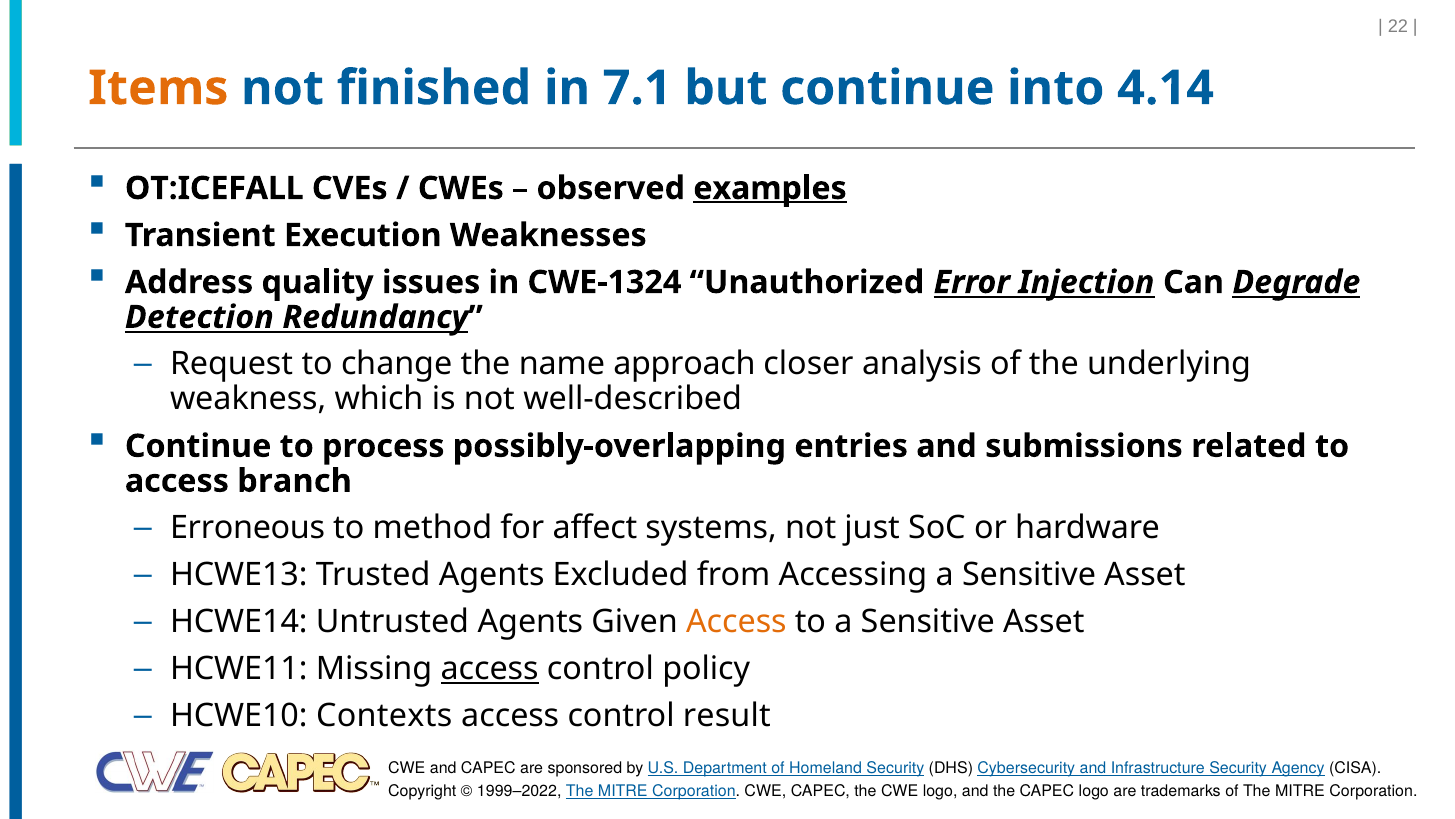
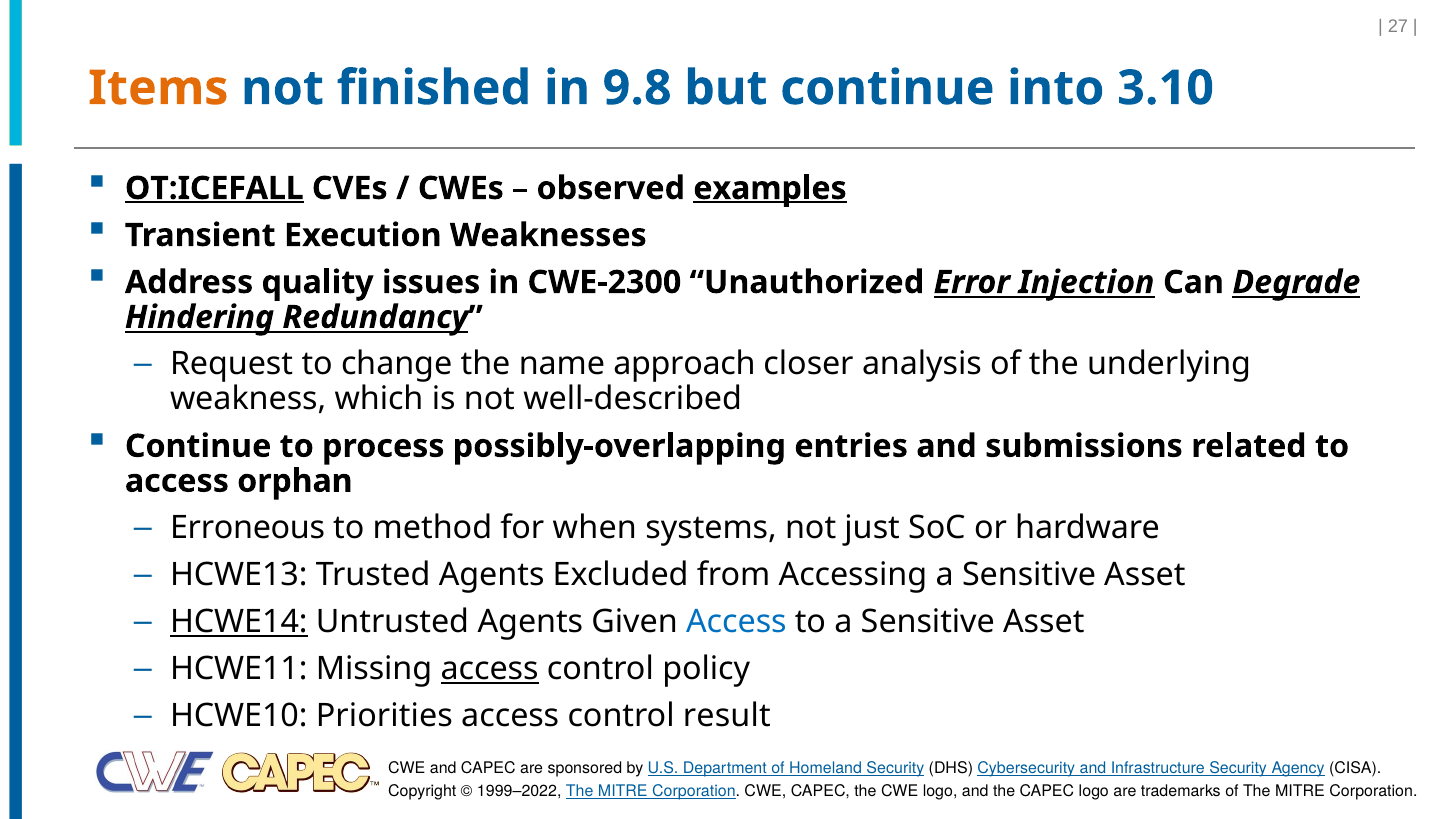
22: 22 -> 27
7.1: 7.1 -> 9.8
4.14: 4.14 -> 3.10
OT:ICEFALL underline: none -> present
CWE-1324: CWE-1324 -> CWE-2300
Detection: Detection -> Hindering
branch: branch -> orphan
affect: affect -> when
HCWE14 underline: none -> present
Access at (736, 622) colour: orange -> blue
Contexts: Contexts -> Priorities
